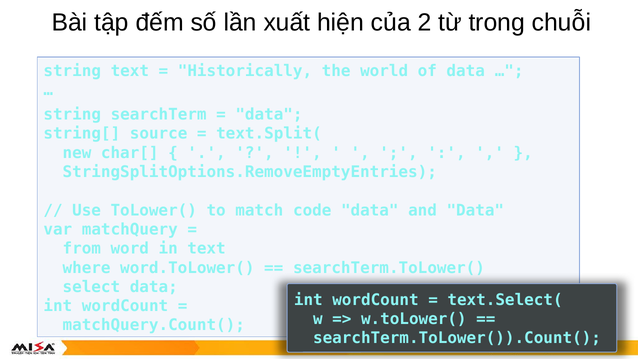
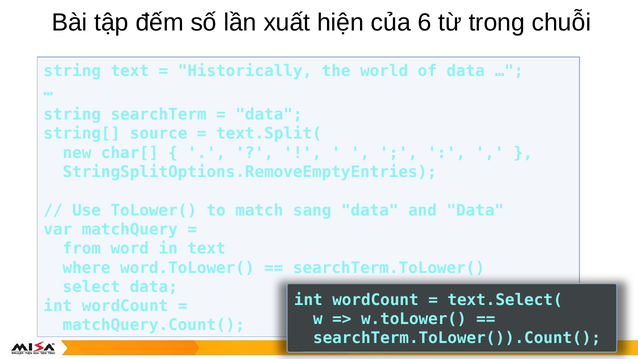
2: 2 -> 6
code: code -> sang
